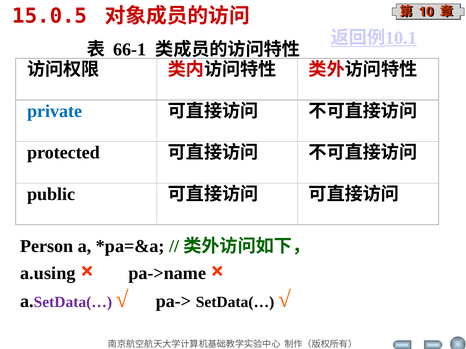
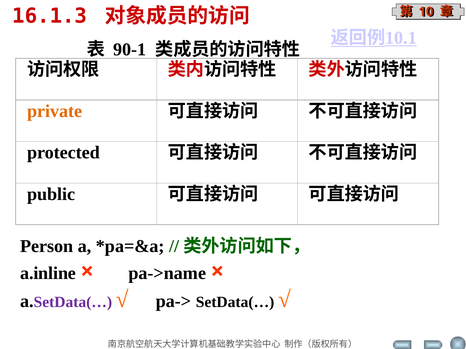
15.0.5: 15.0.5 -> 16.1.3
66-1: 66-1 -> 90-1
private colour: blue -> orange
a.using: a.using -> a.inline
